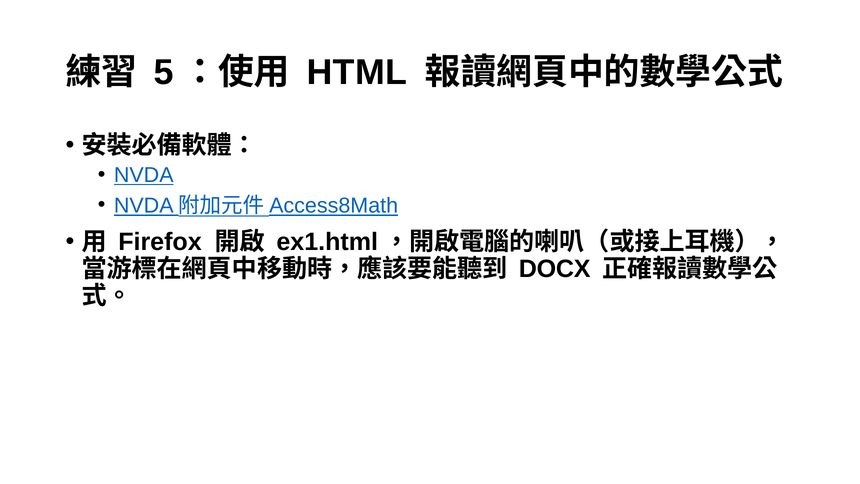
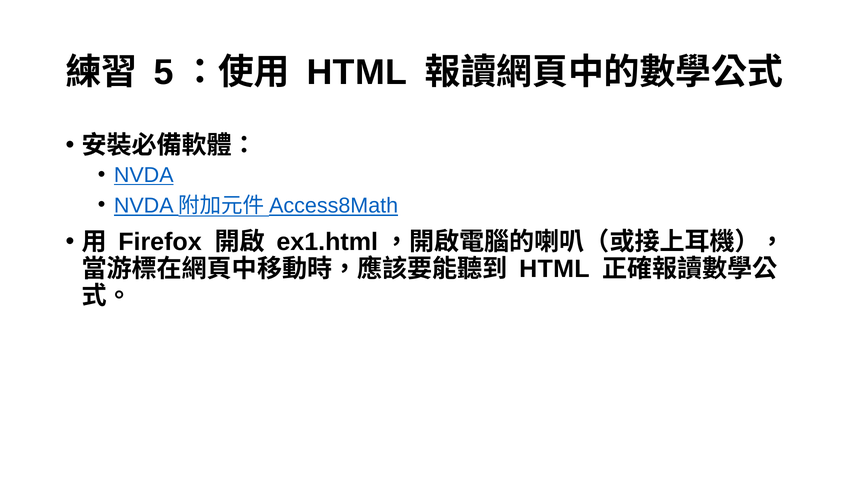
DOCX at (555, 269): DOCX -> HTML
